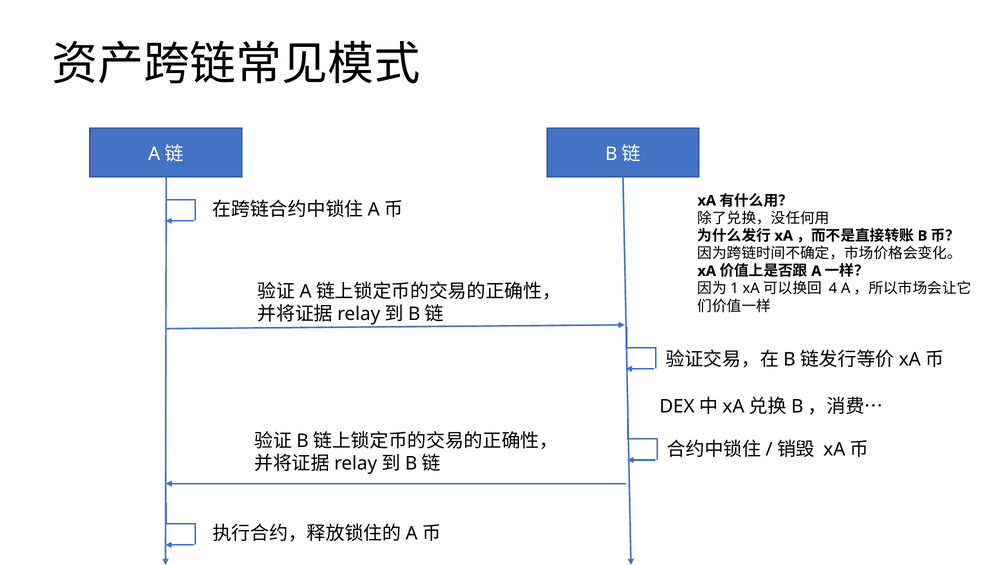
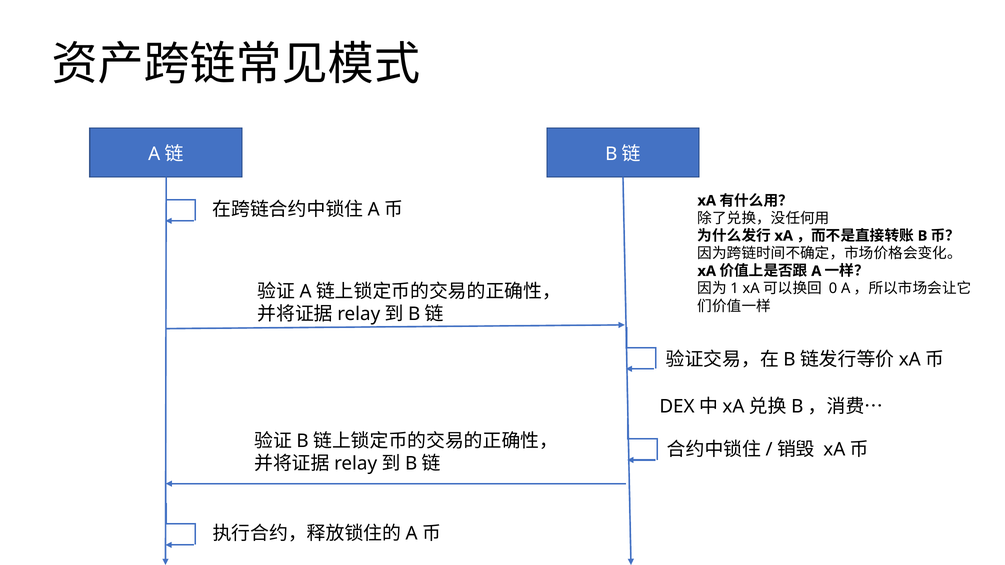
4: 4 -> 0
